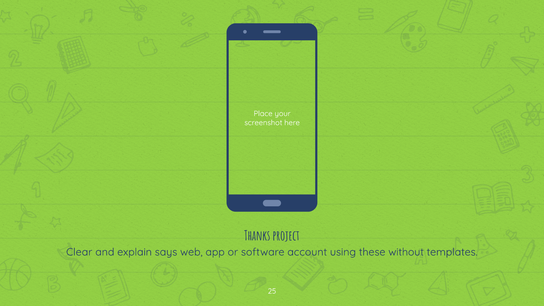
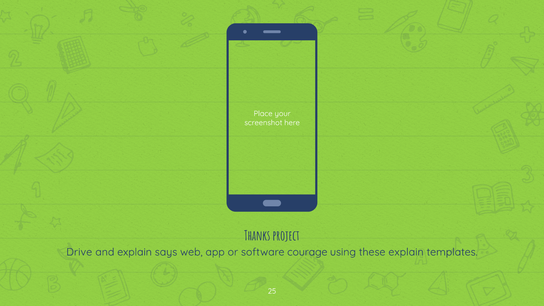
Clear: Clear -> Drive
account: account -> courage
these without: without -> explain
